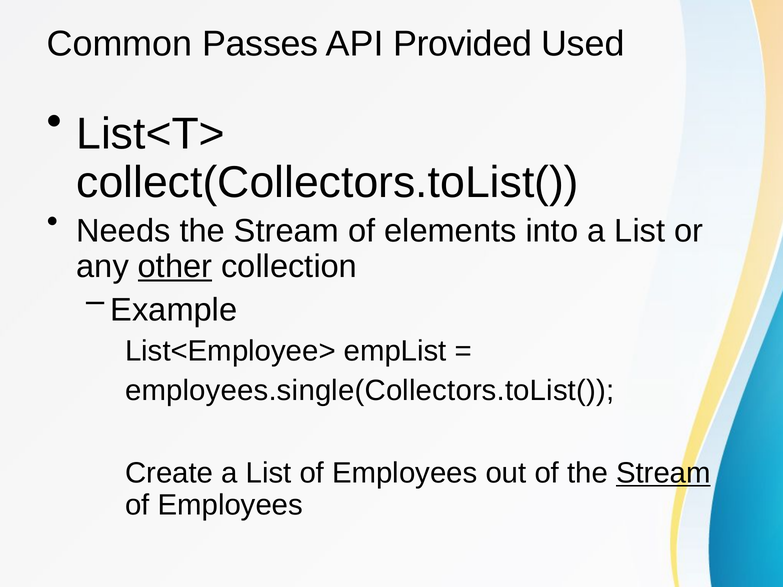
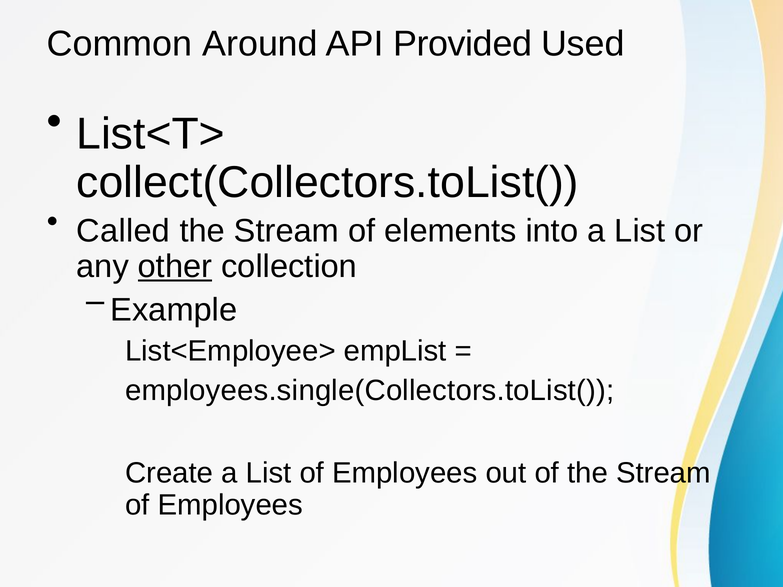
Passes: Passes -> Around
Needs: Needs -> Called
Stream at (663, 473) underline: present -> none
